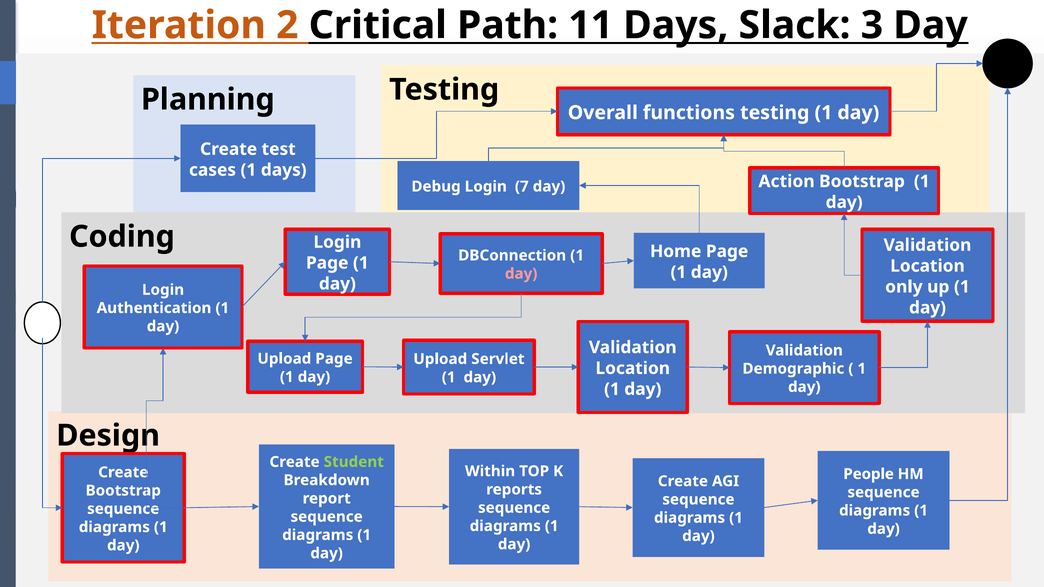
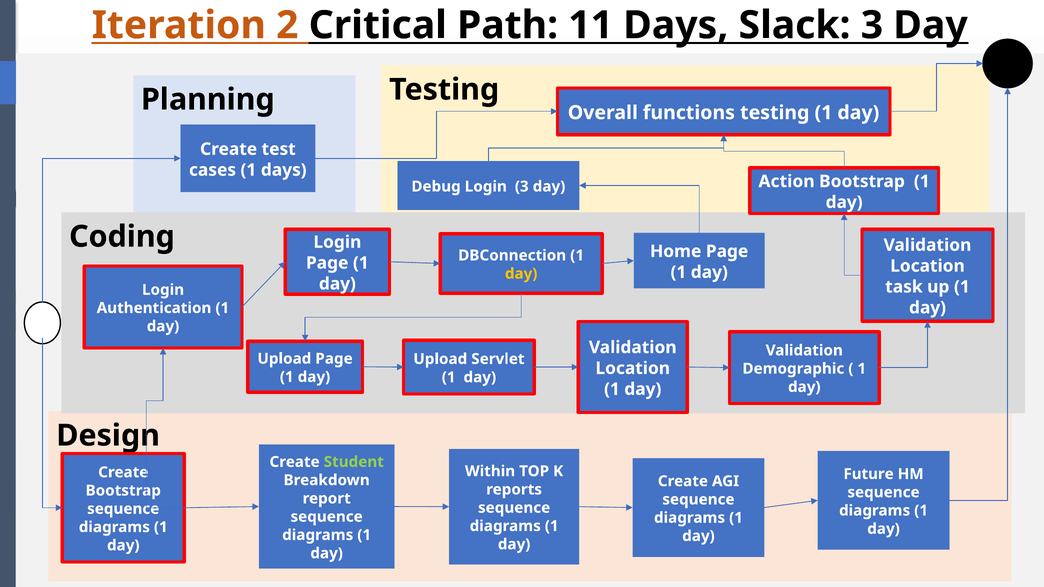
Login 7: 7 -> 3
day at (521, 274) colour: pink -> yellow
only: only -> task
People: People -> Future
